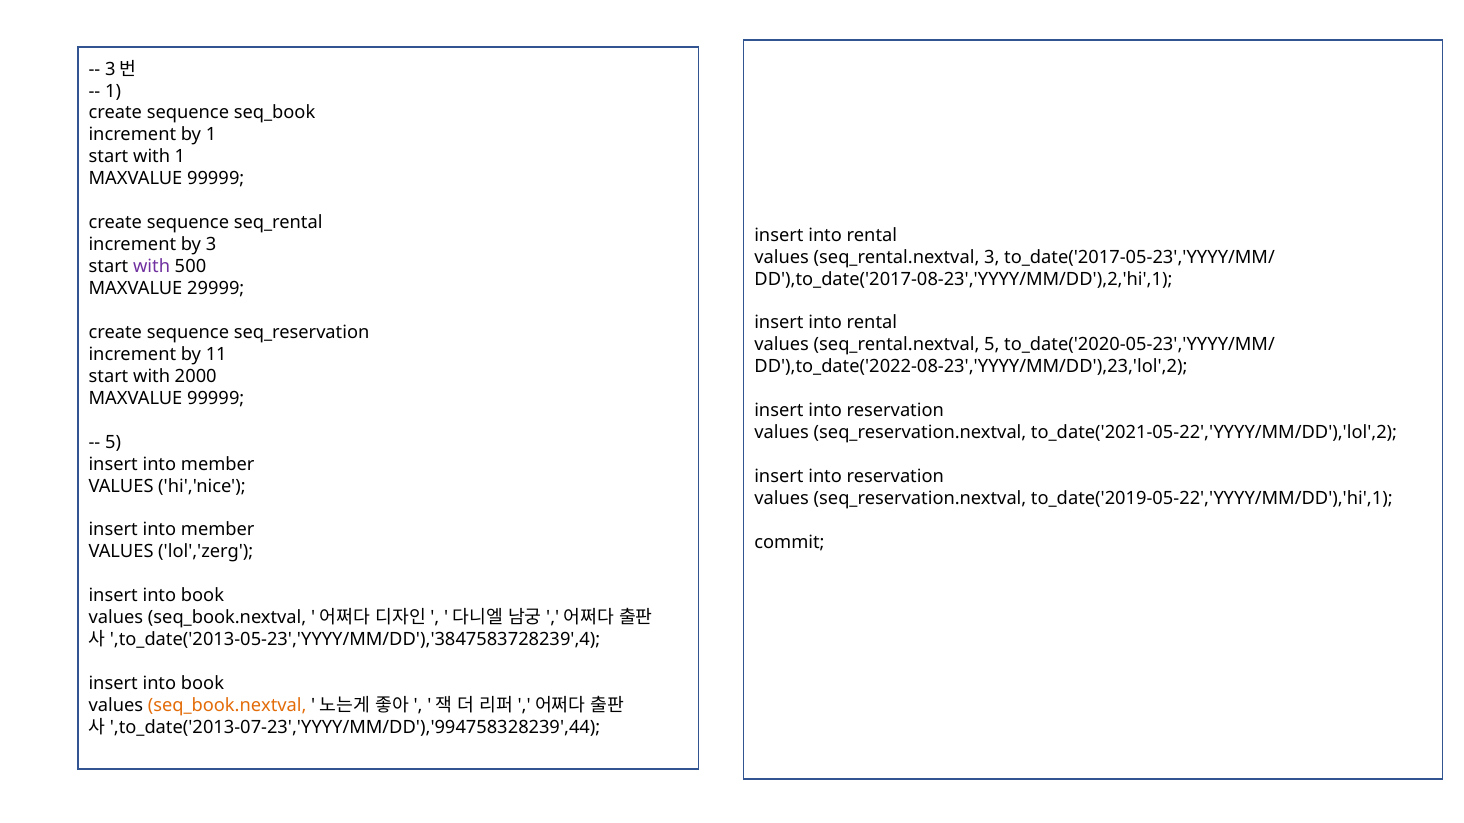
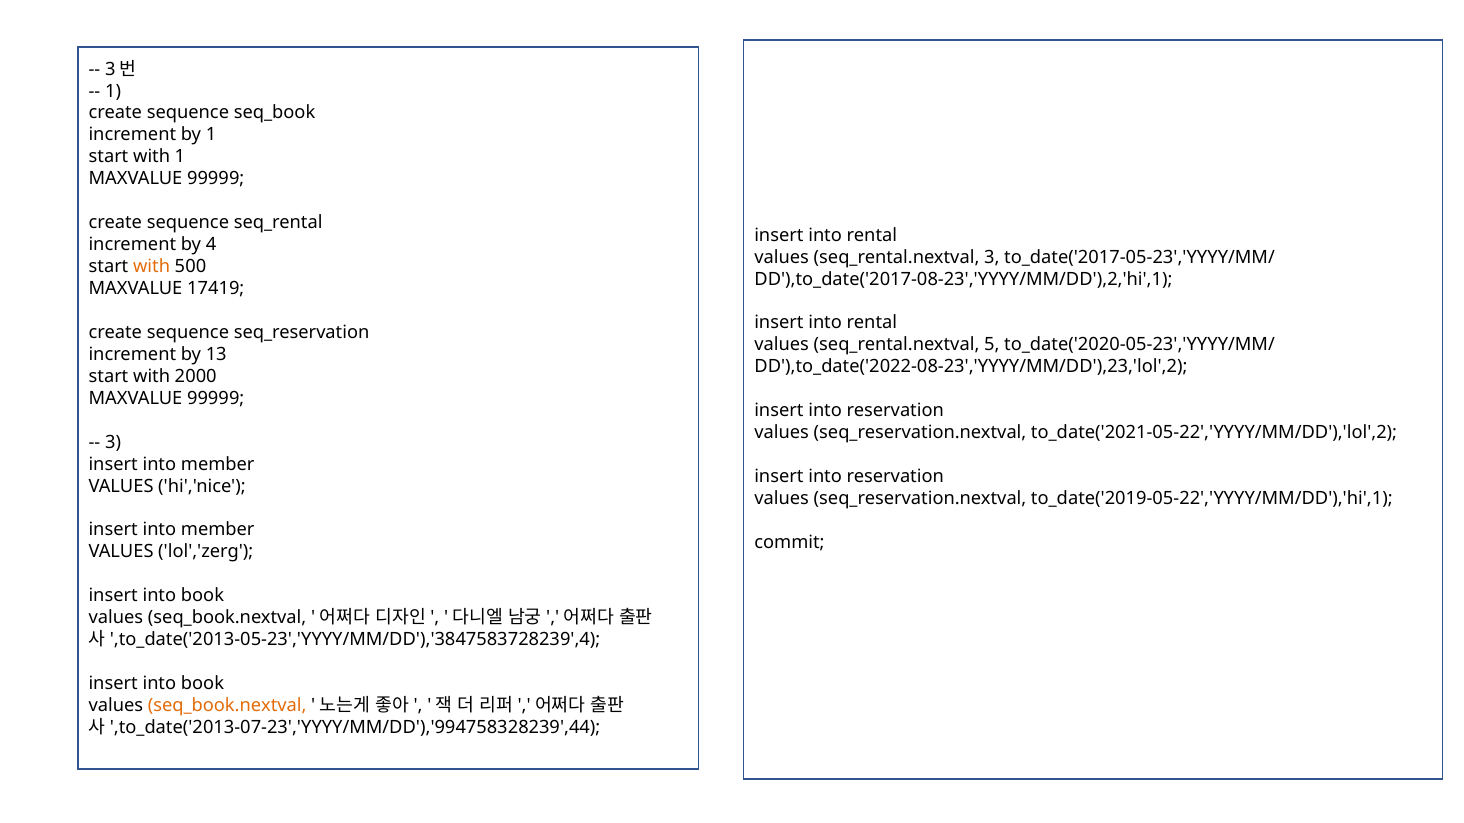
by 3: 3 -> 4
with at (152, 267) colour: purple -> orange
29999: 29999 -> 17419
11: 11 -> 13
5 at (113, 442): 5 -> 3
